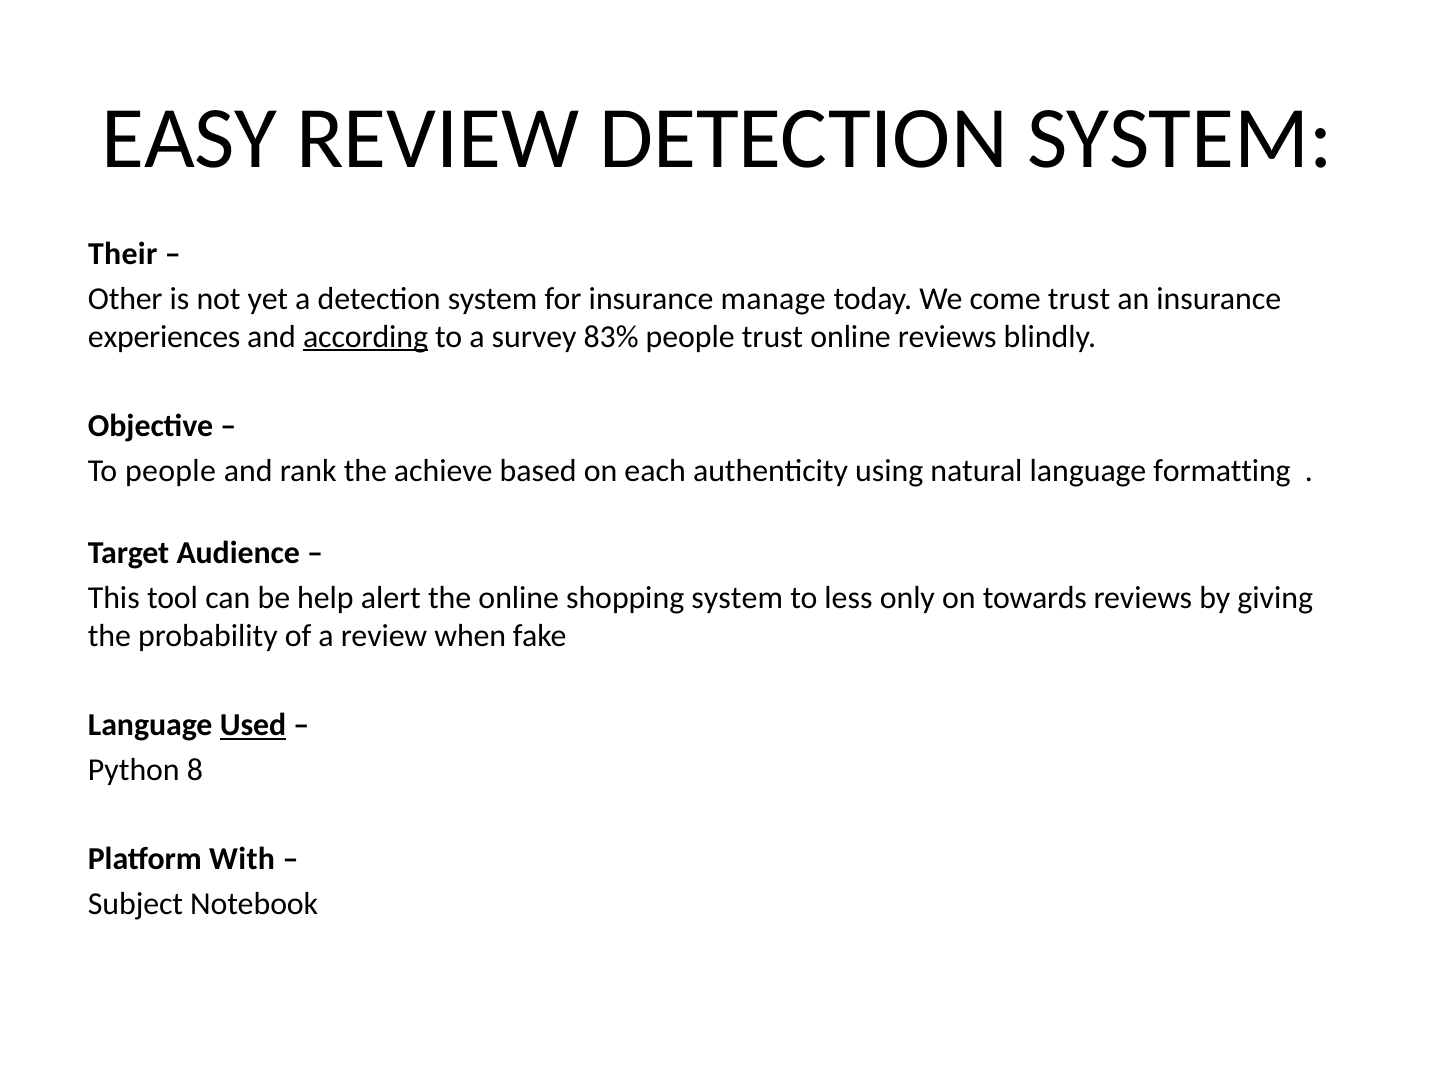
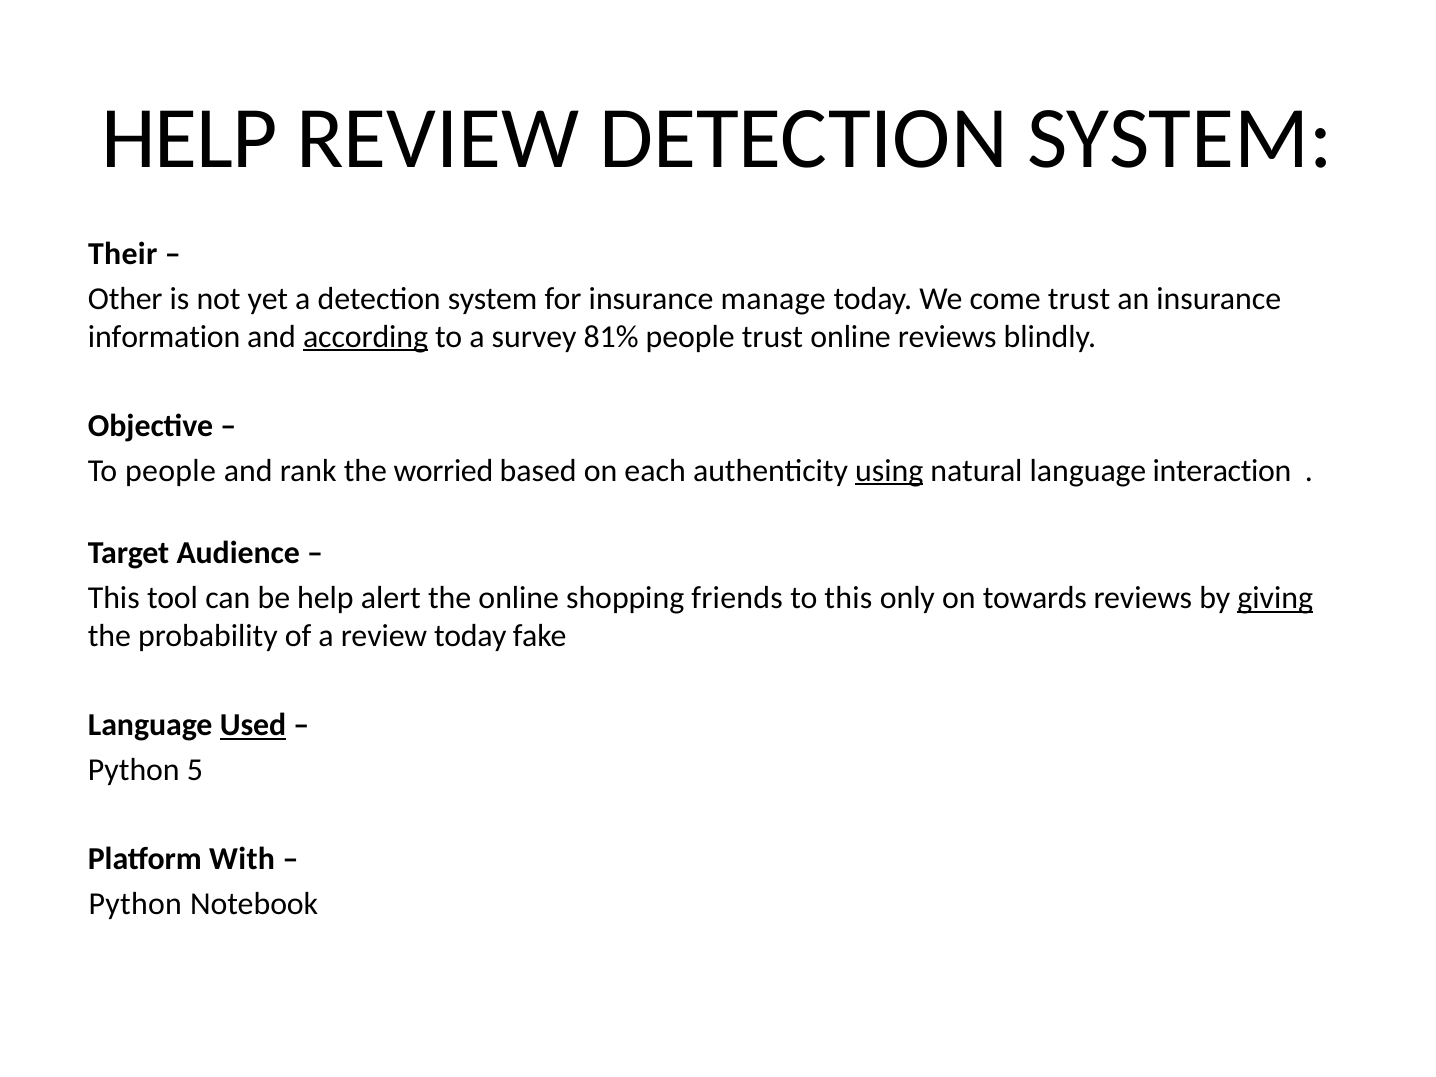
EASY at (189, 139): EASY -> HELP
experiences: experiences -> information
83%: 83% -> 81%
achieve: achieve -> worried
using underline: none -> present
formatting: formatting -> interaction
shopping system: system -> friends
to less: less -> this
giving underline: none -> present
review when: when -> today
8: 8 -> 5
Subject at (135, 904): Subject -> Python
